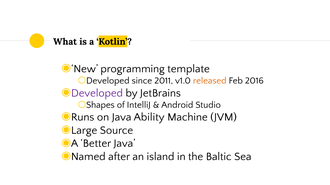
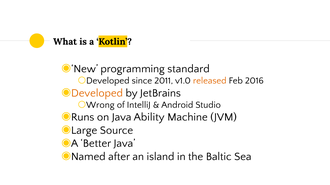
template: template -> standard
Developed at (97, 93) colour: purple -> orange
Shapes: Shapes -> Wrong
